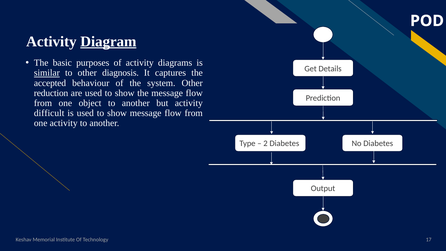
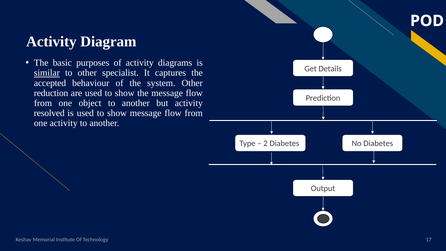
Diagram underline: present -> none
diagnosis: diagnosis -> specialist
difficult: difficult -> resolved
